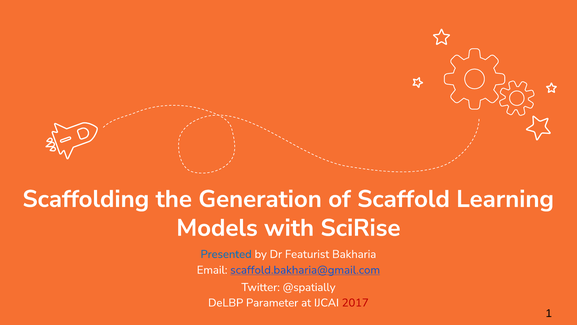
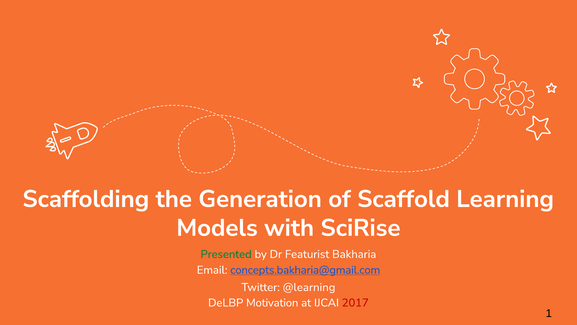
Presented colour: blue -> green
scaffold.bakharia@gmail.com: scaffold.bakharia@gmail.com -> concepts.bakharia@gmail.com
@spatially: @spatially -> @learning
Parameter: Parameter -> Motivation
